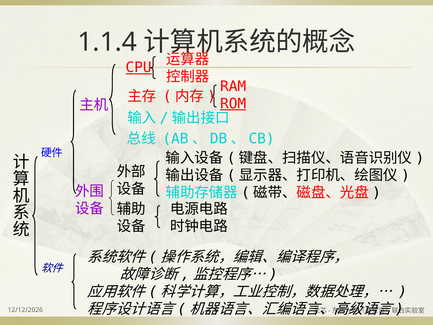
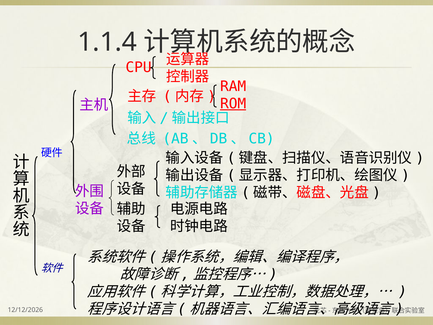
CPU underline: present -> none
